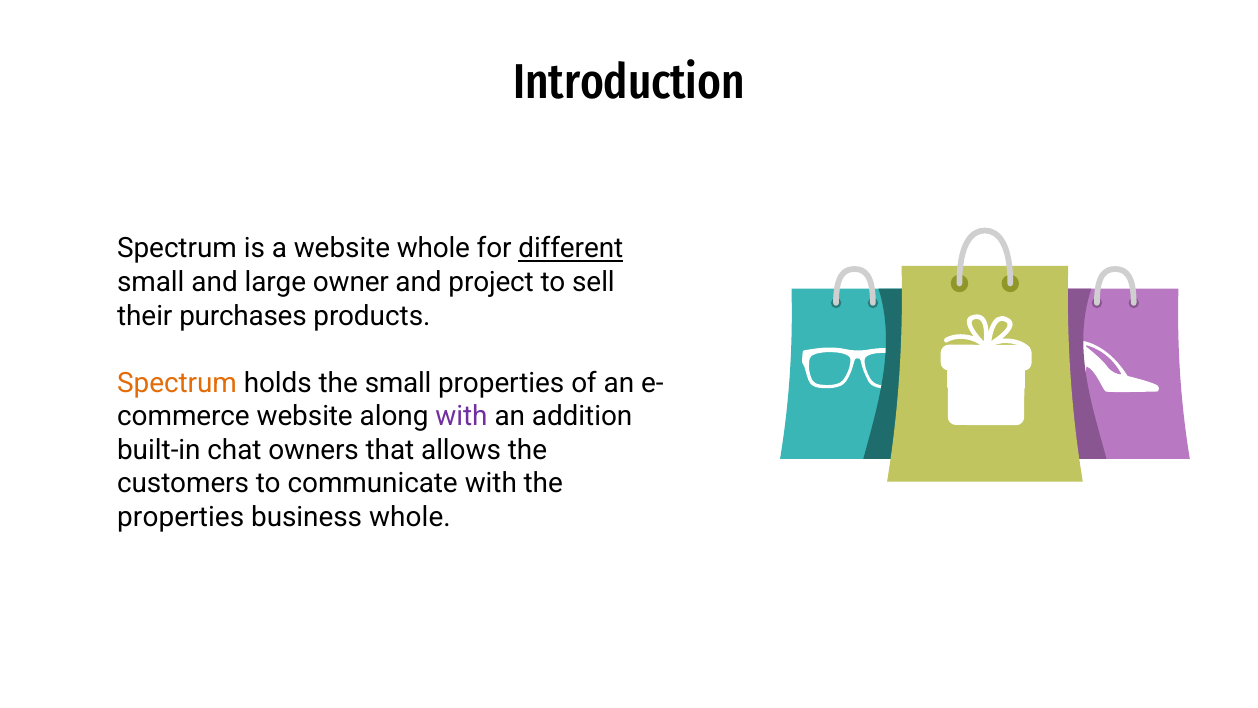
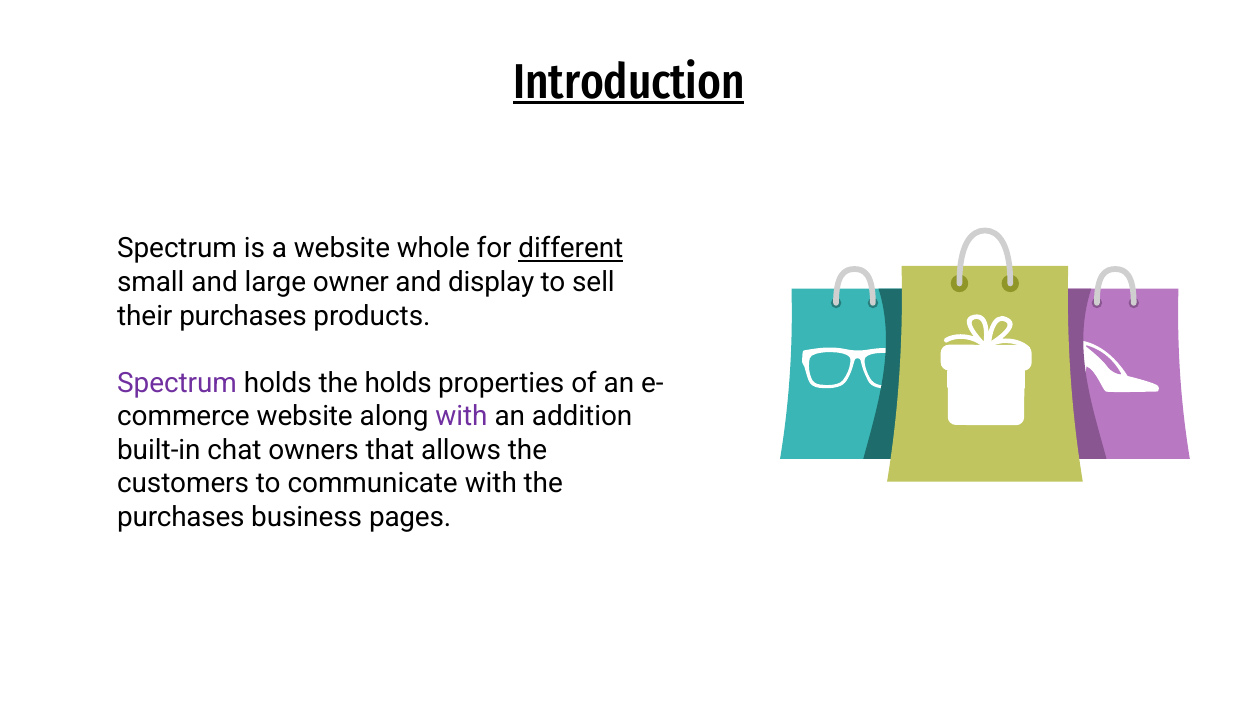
Introduction underline: none -> present
project: project -> display
Spectrum at (177, 383) colour: orange -> purple
the small: small -> holds
properties at (181, 517): properties -> purchases
business whole: whole -> pages
